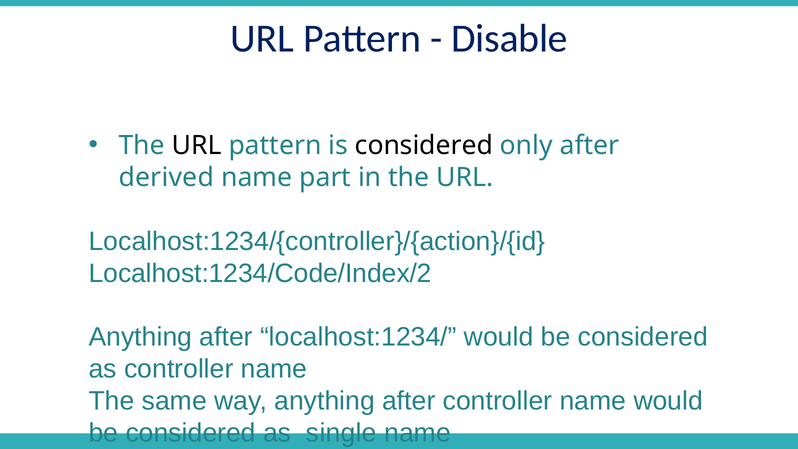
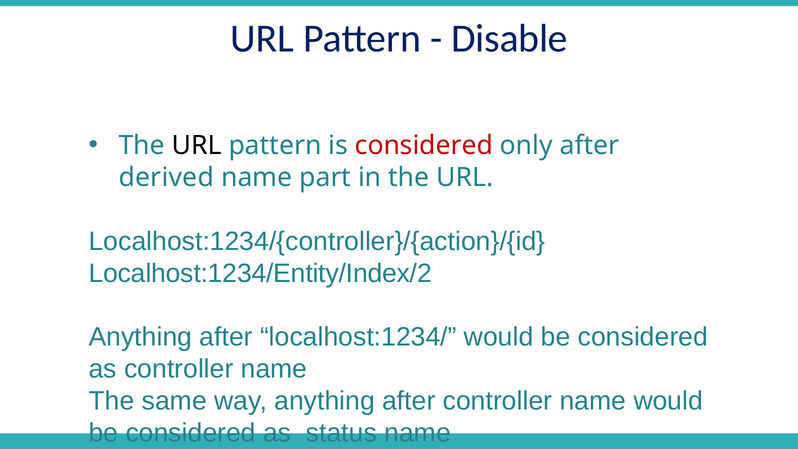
considered at (424, 146) colour: black -> red
Localhost:1234/Code/Index/2: Localhost:1234/Code/Index/2 -> Localhost:1234/Entity/Index/2
single: single -> status
